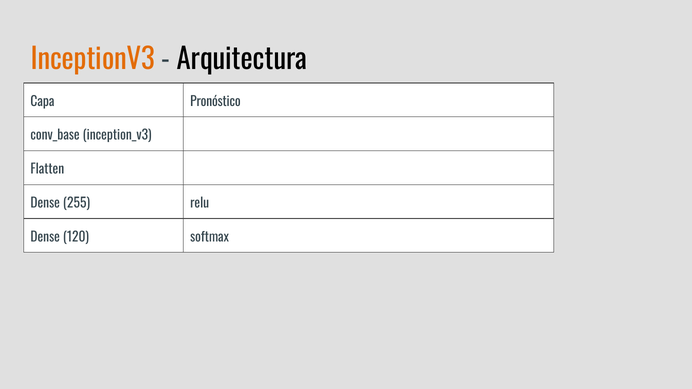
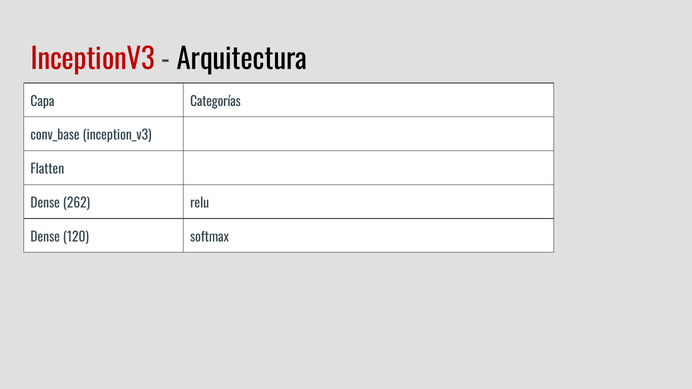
InceptionV3 colour: orange -> red
Pronóstico: Pronóstico -> Categorías
255: 255 -> 262
